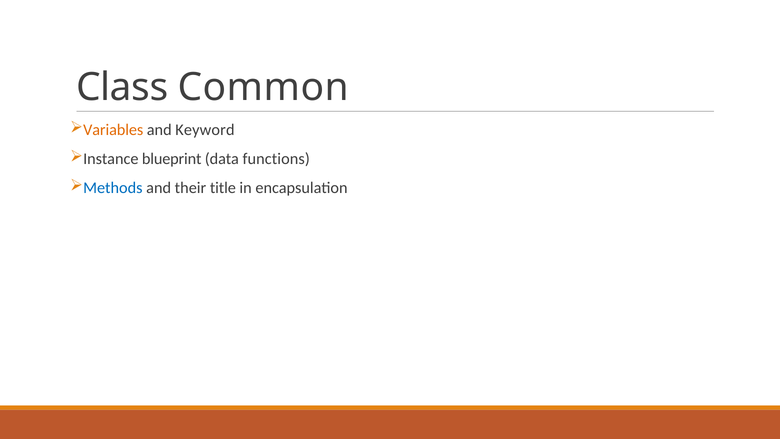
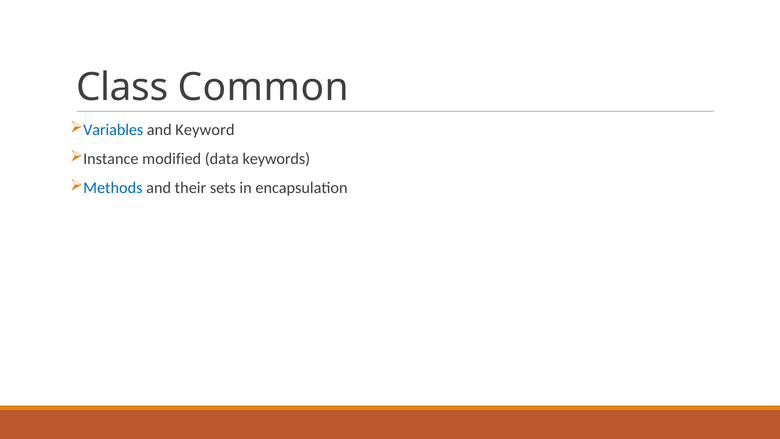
Variables colour: orange -> blue
blueprint: blueprint -> modified
functions: functions -> keywords
title: title -> sets
